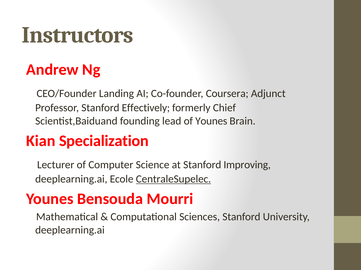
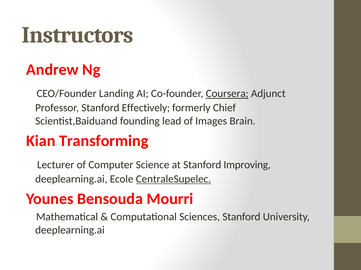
Coursera underline: none -> present
of Younes: Younes -> Images
Specialization: Specialization -> Transforming
